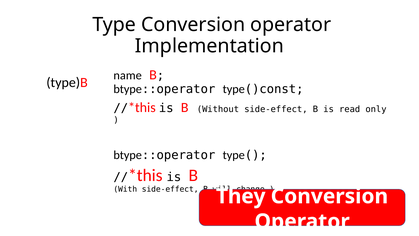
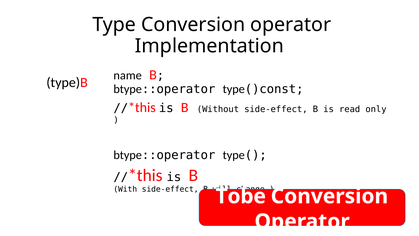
They: They -> Tobe
